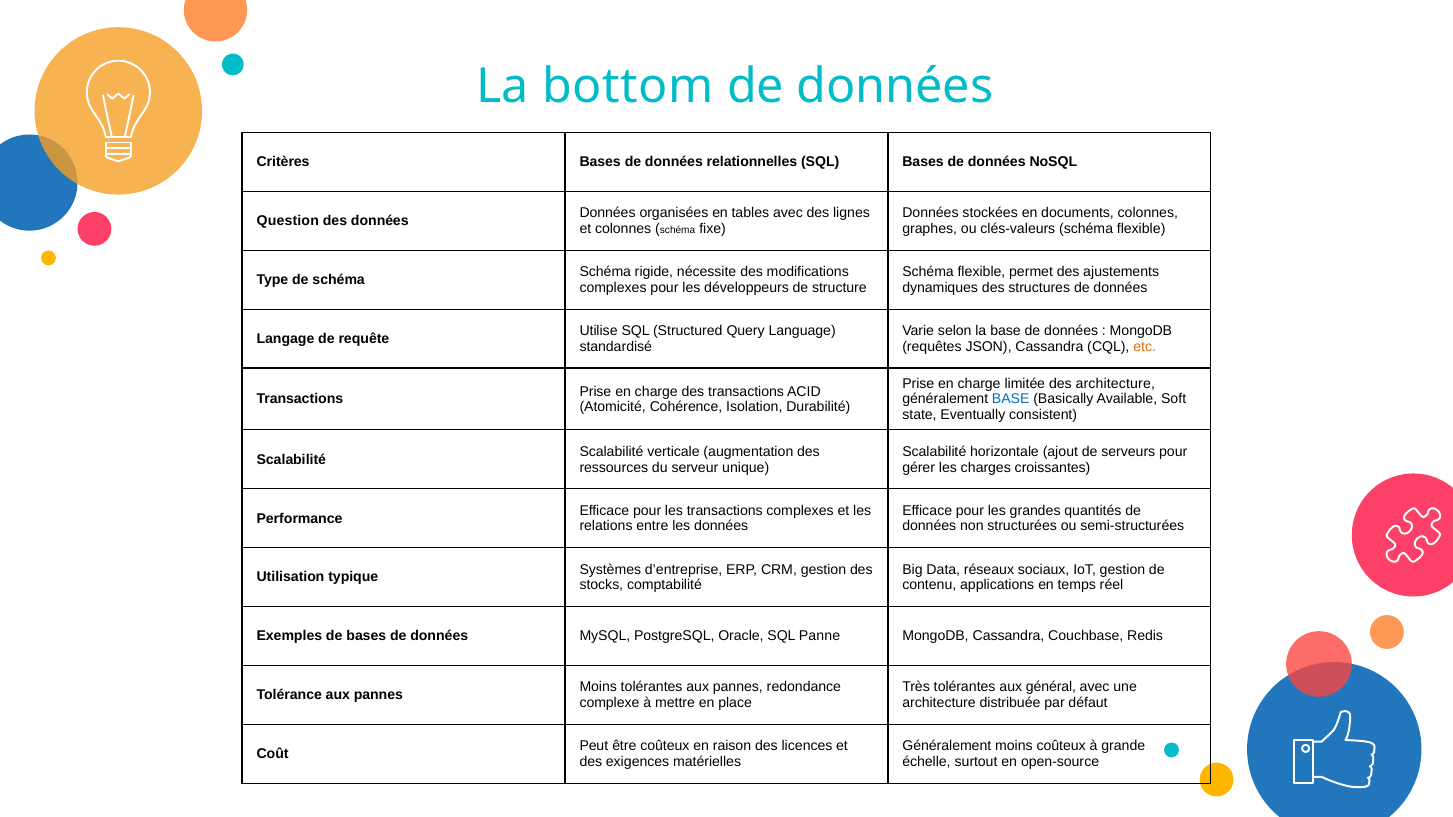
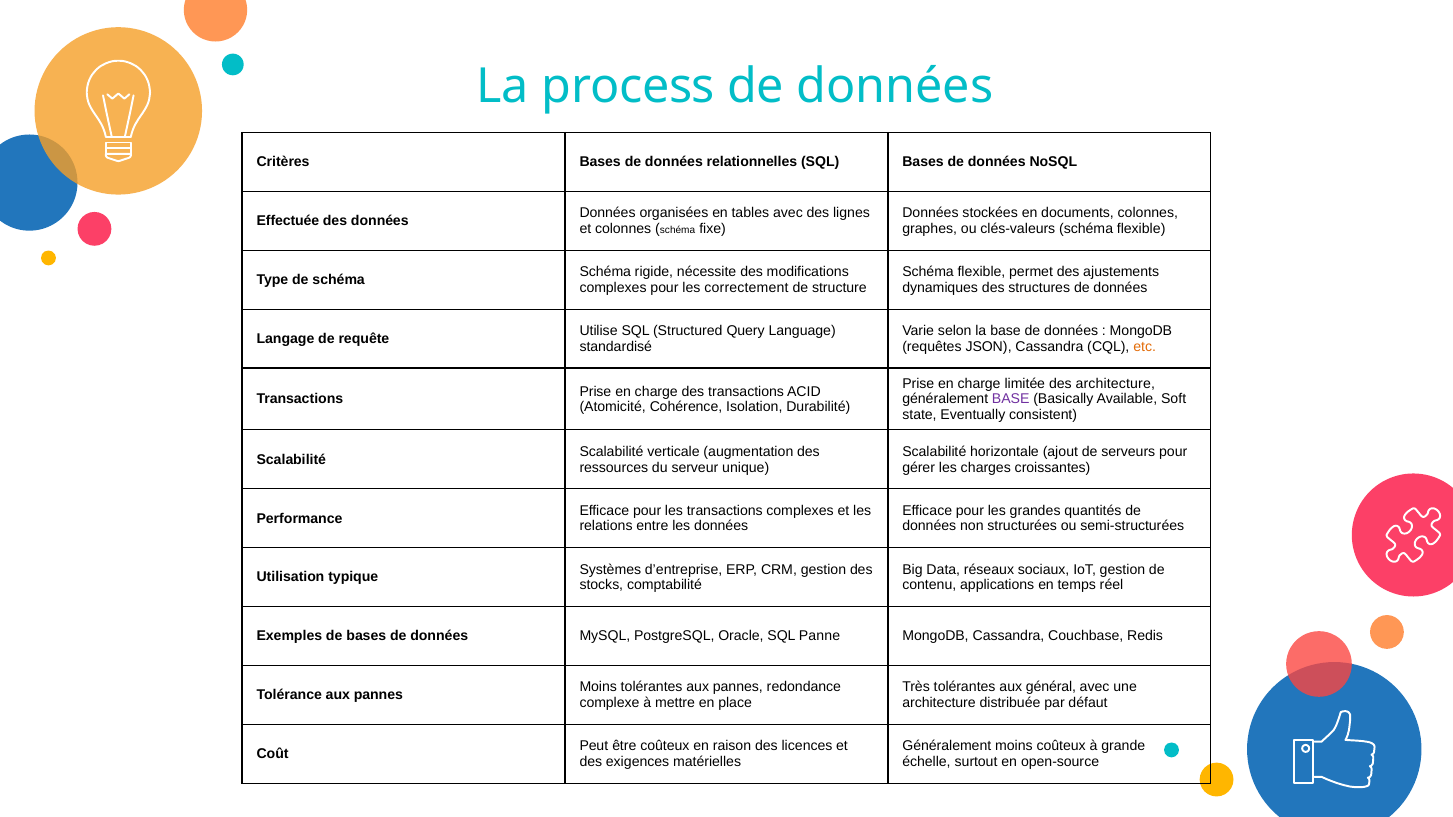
bottom: bottom -> process
Question: Question -> Effectuée
développeurs: développeurs -> correctement
BASE at (1011, 399) colour: blue -> purple
